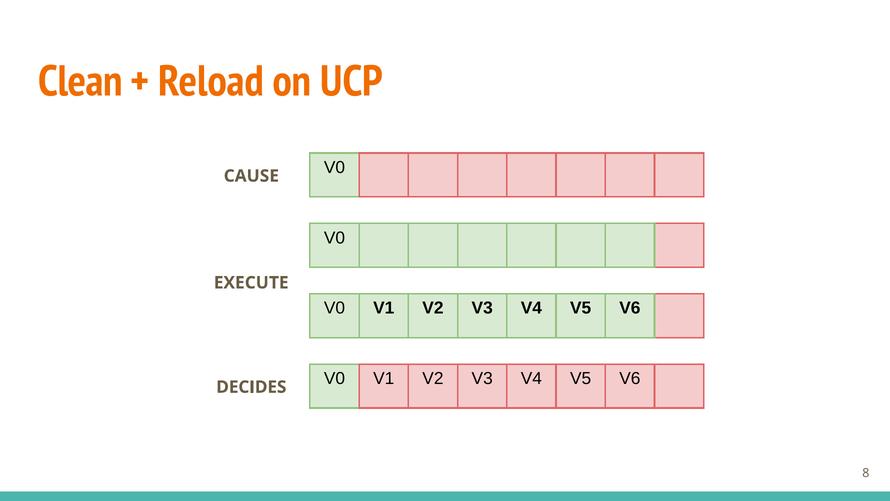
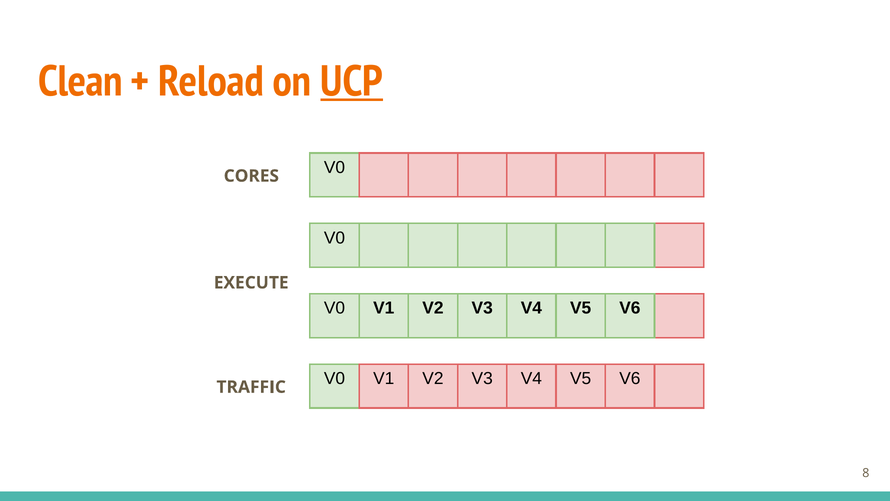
UCP underline: none -> present
CAUSE: CAUSE -> CORES
DECIDES: DECIDES -> TRAFFIC
